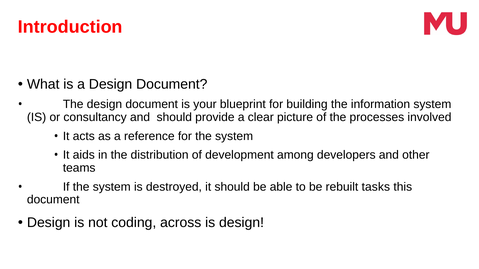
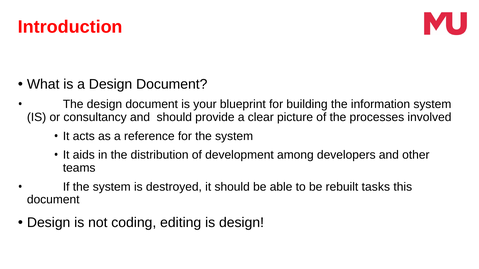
across: across -> editing
